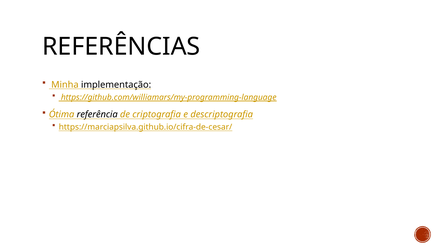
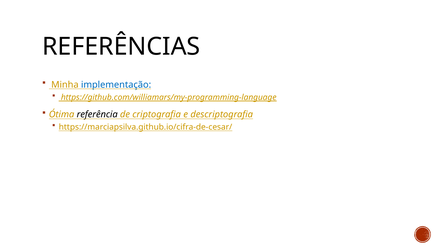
implementação colour: black -> blue
